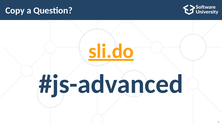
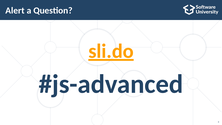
Copy: Copy -> Alert
